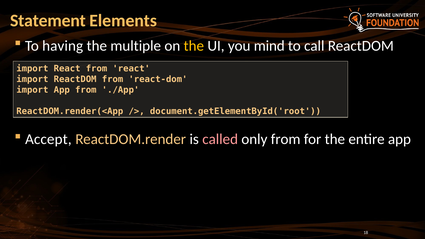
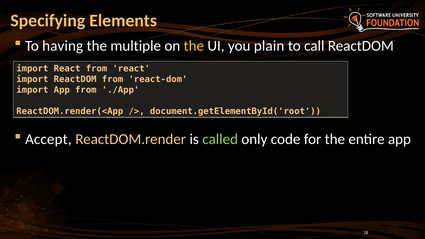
Statement: Statement -> Specifying
mind: mind -> plain
called colour: pink -> light green
only from: from -> code
